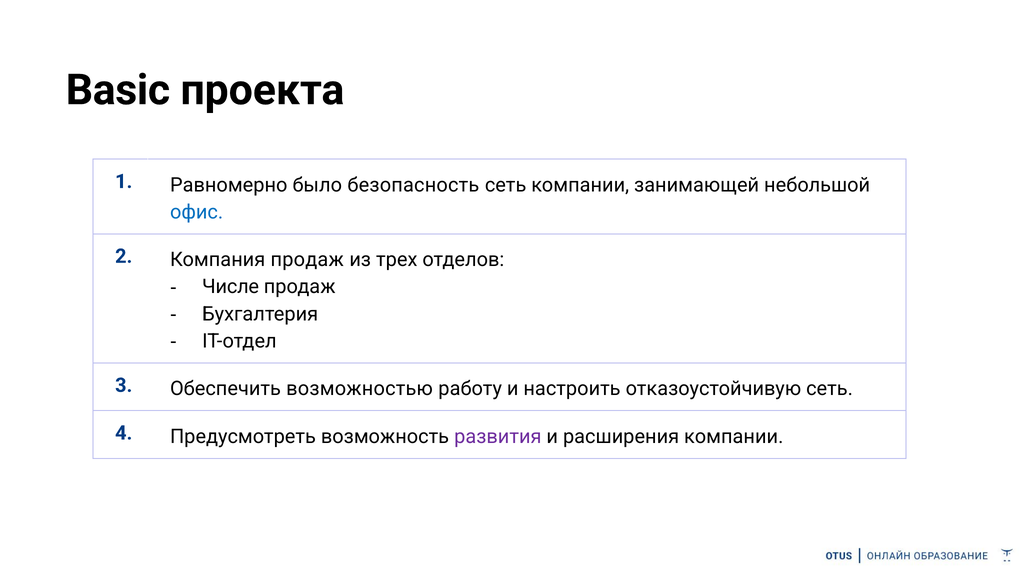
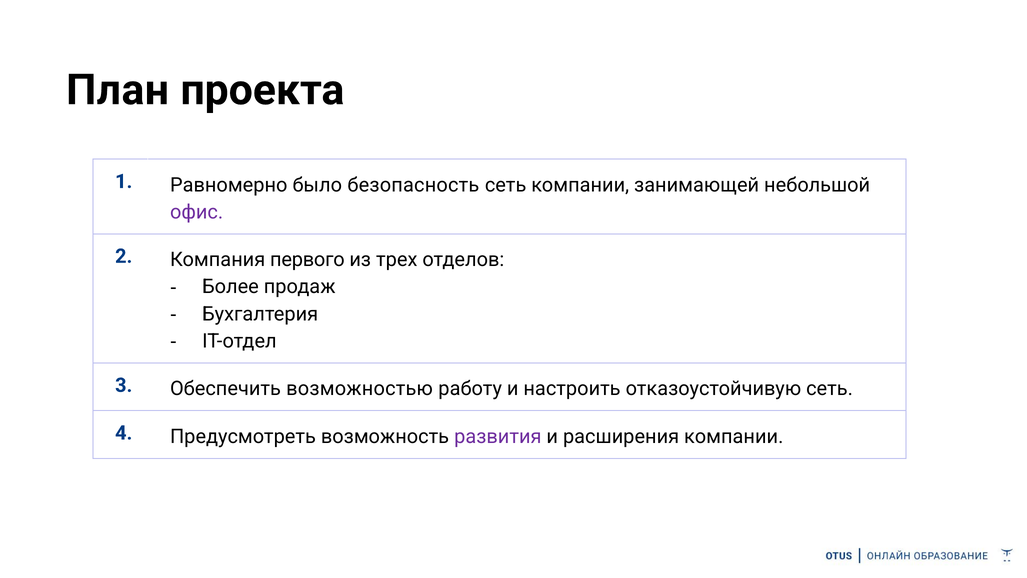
Basic: Basic -> План
офис colour: blue -> purple
Компания продаж: продаж -> первого
Числе: Числе -> Более
